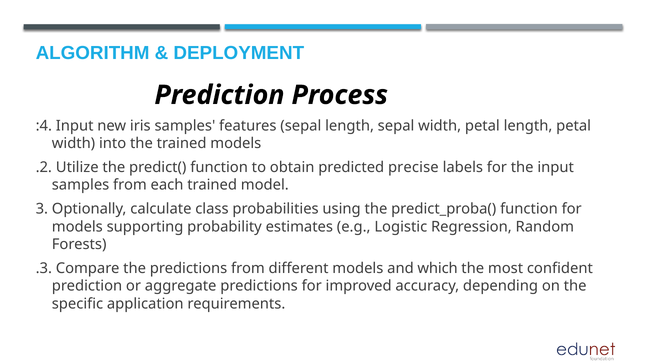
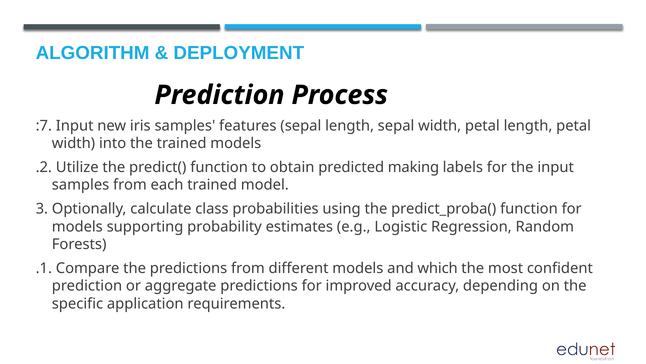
:4: :4 -> :7
precise: precise -> making
.3: .3 -> .1
